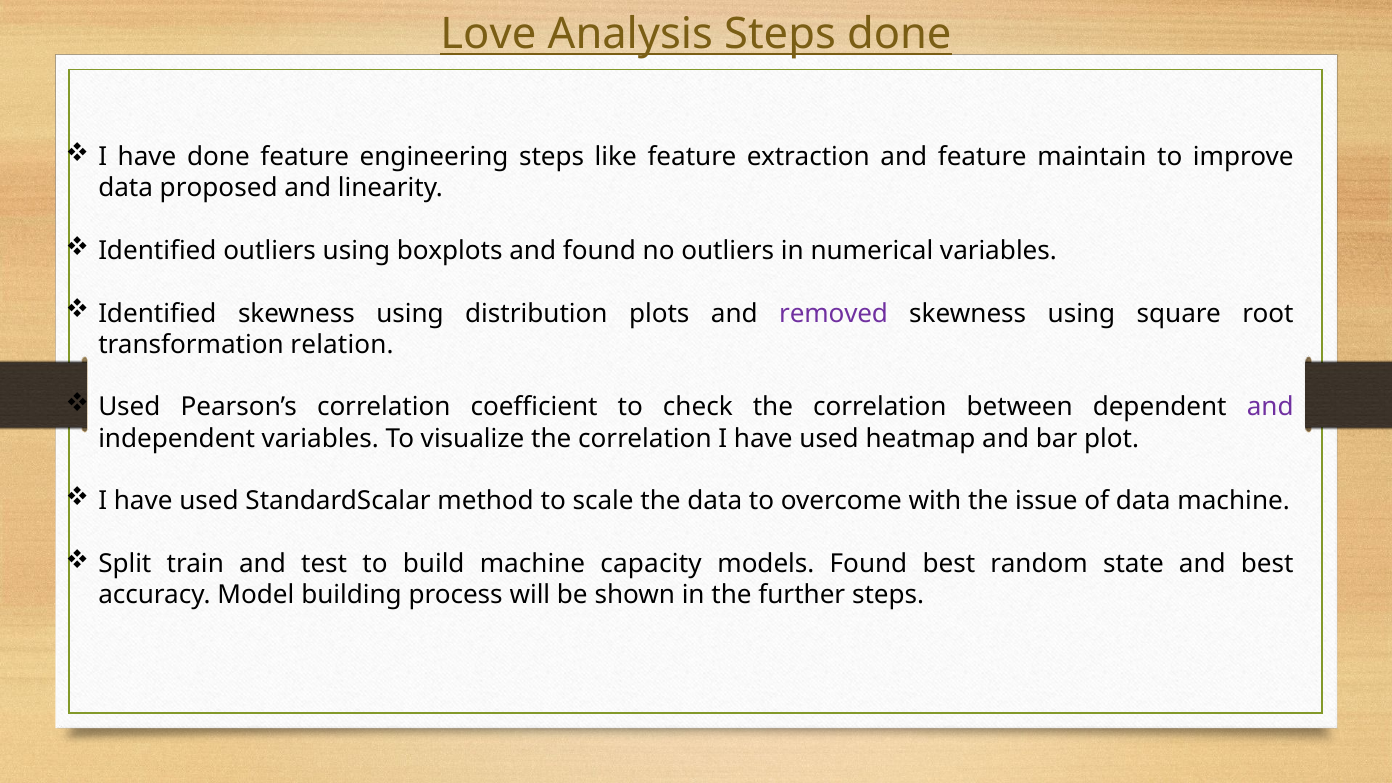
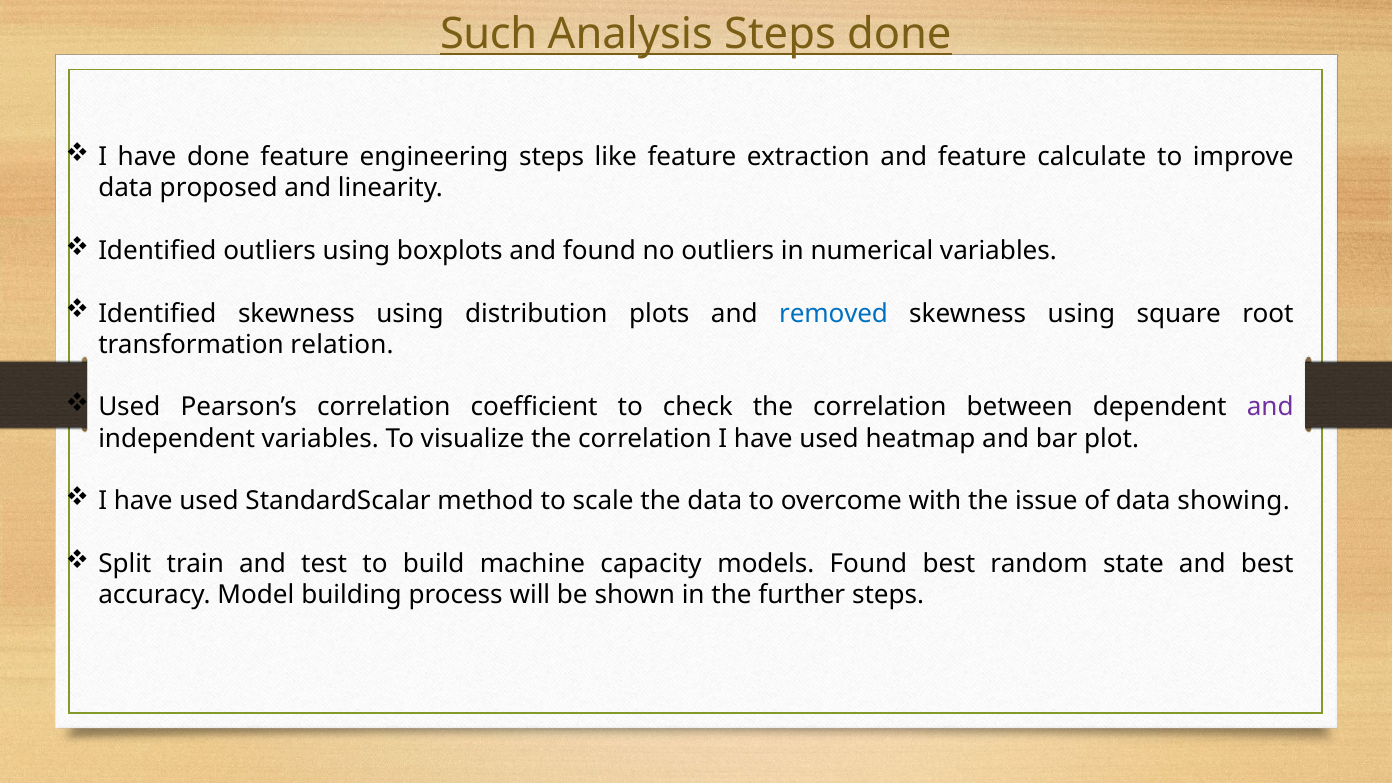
Love: Love -> Such
maintain: maintain -> calculate
removed colour: purple -> blue
data machine: machine -> showing
